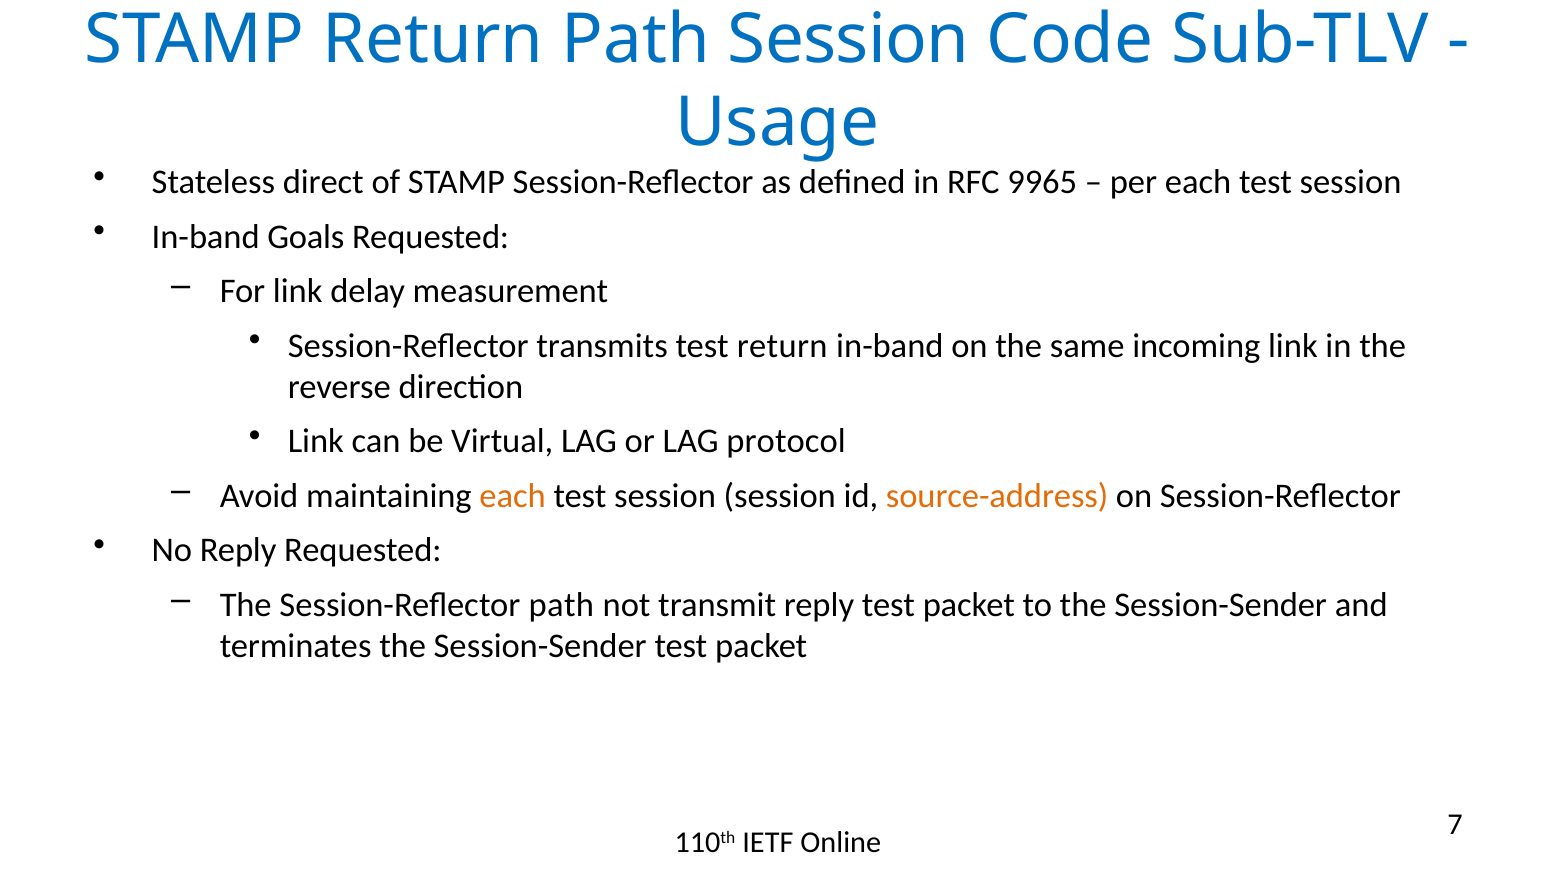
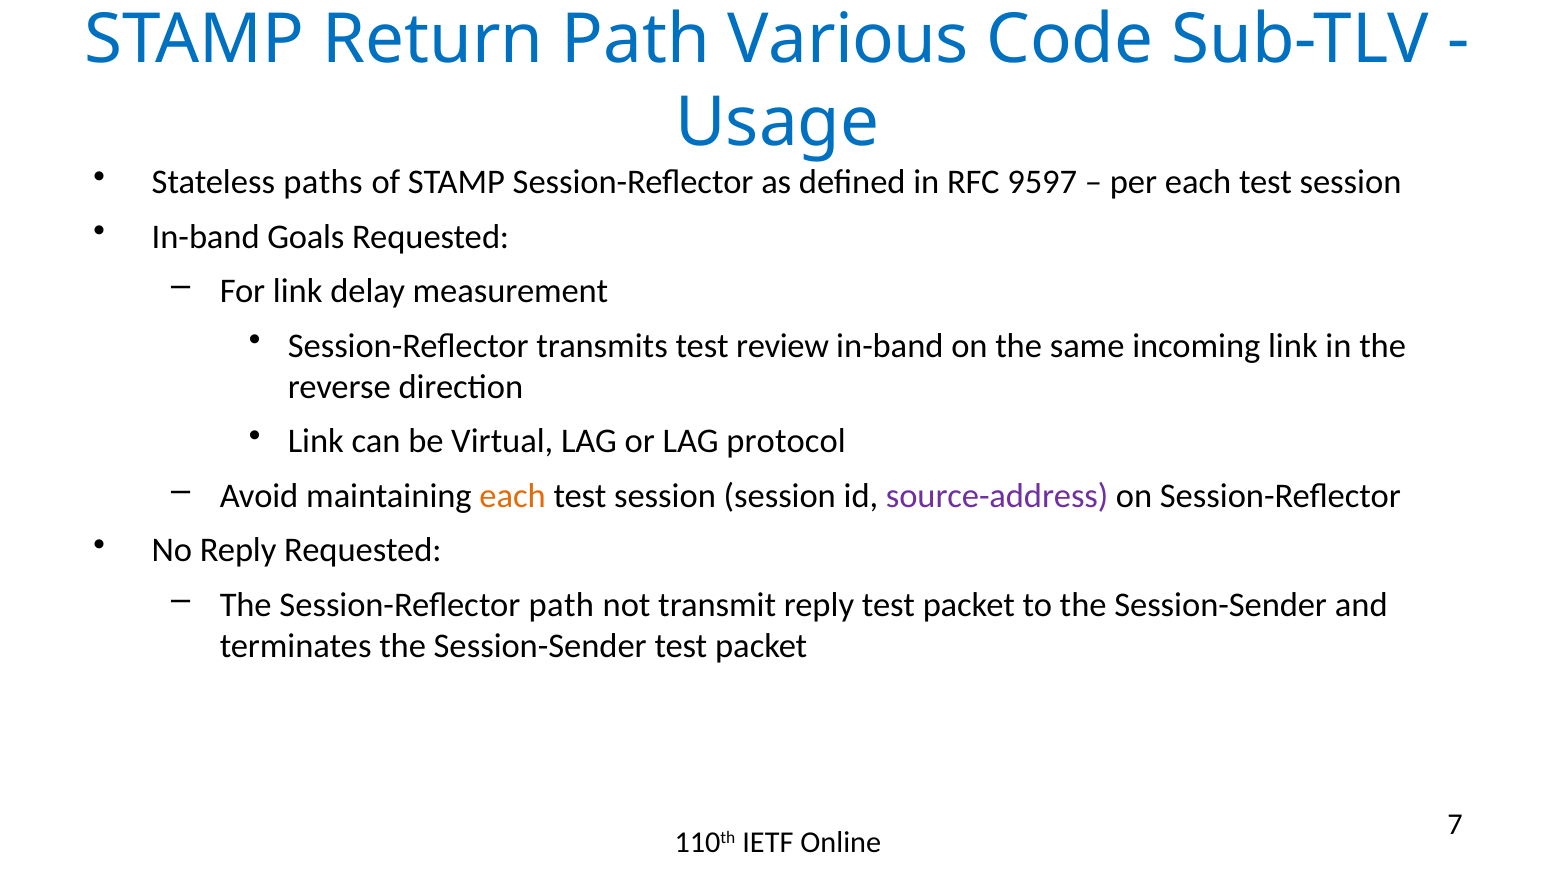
Path Session: Session -> Various
direct: direct -> paths
9965: 9965 -> 9597
test return: return -> review
source-address colour: orange -> purple
